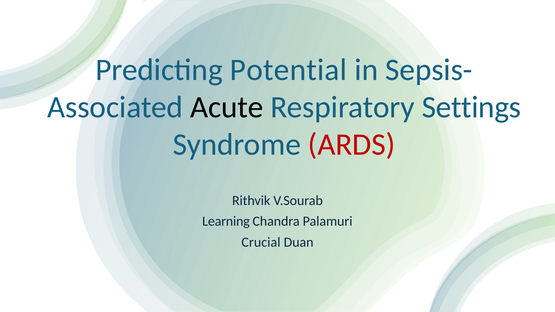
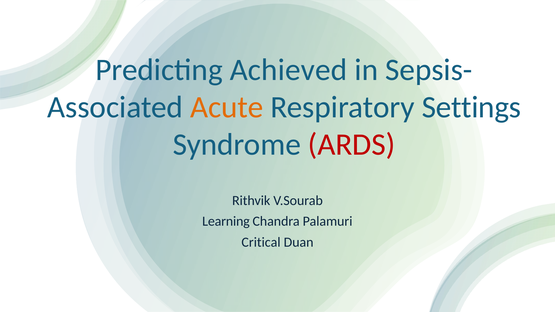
Potential: Potential -> Achieved
Acute colour: black -> orange
Crucial: Crucial -> Critical
